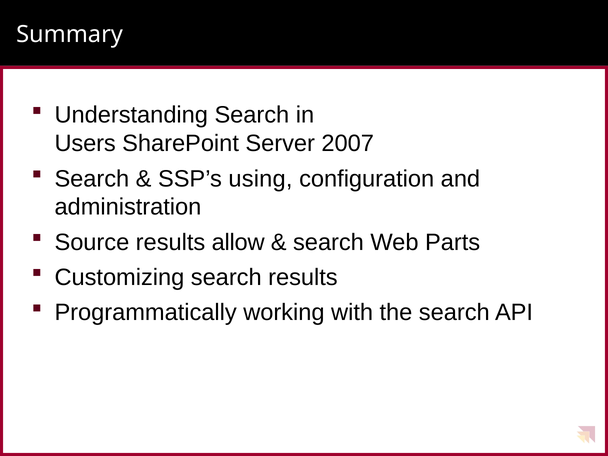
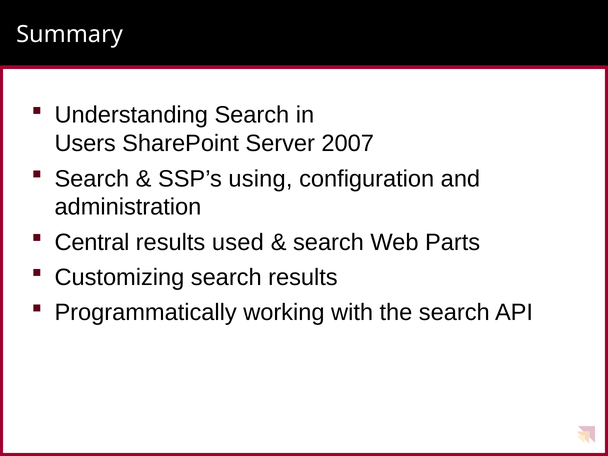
Source: Source -> Central
allow: allow -> used
